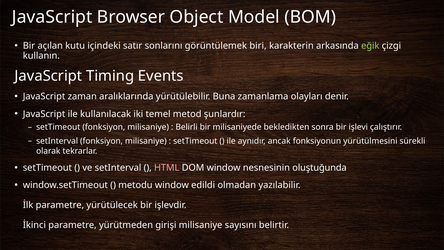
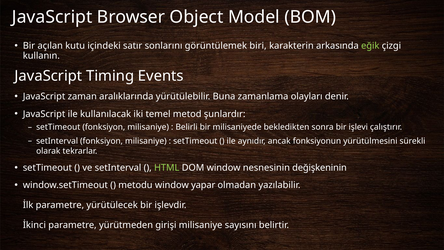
HTML colour: pink -> light green
oluştuğunda: oluştuğunda -> değişkeninin
edildi: edildi -> yapar
